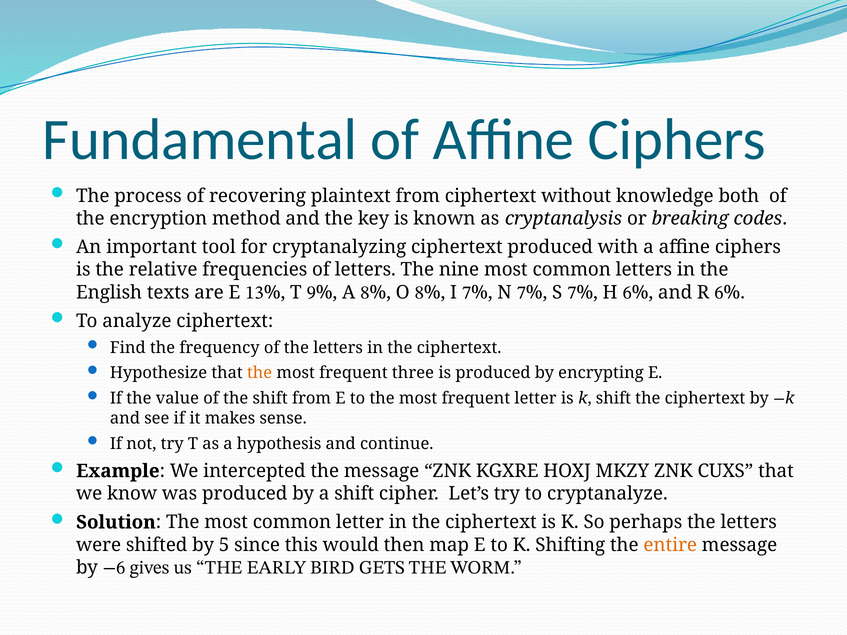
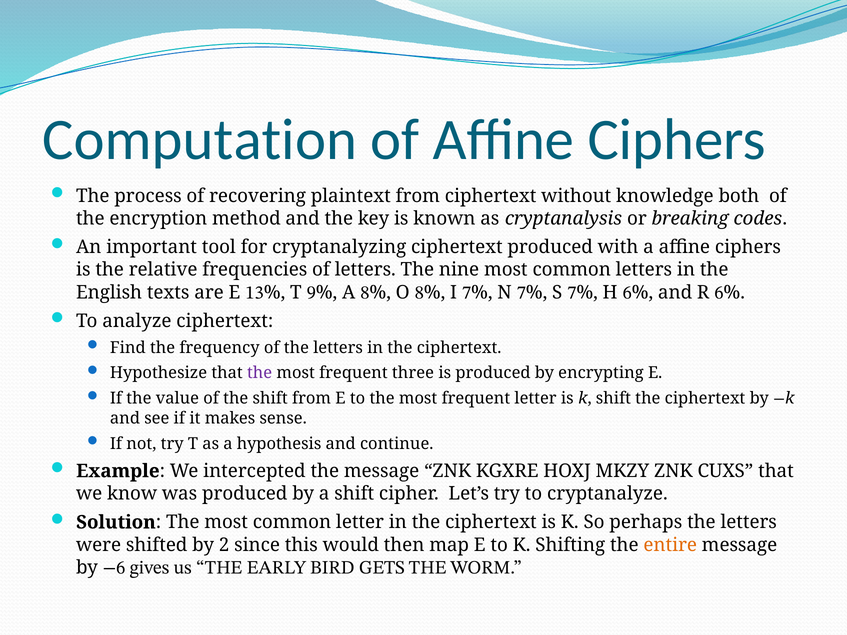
Fundamental: Fundamental -> Computation
the at (260, 373) colour: orange -> purple
5: 5 -> 2
